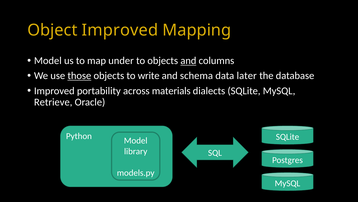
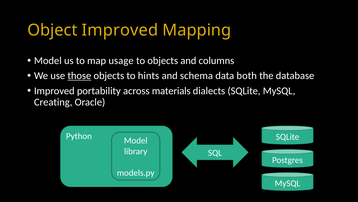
under: under -> usage
and at (188, 61) underline: present -> none
write: write -> hints
later: later -> both
Retrieve: Retrieve -> Creating
